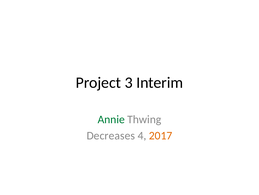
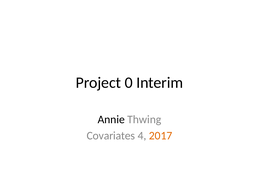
3: 3 -> 0
Annie colour: green -> black
Decreases: Decreases -> Covariates
